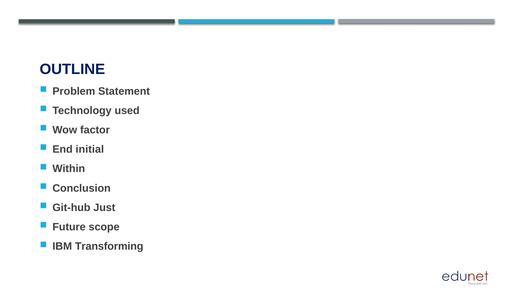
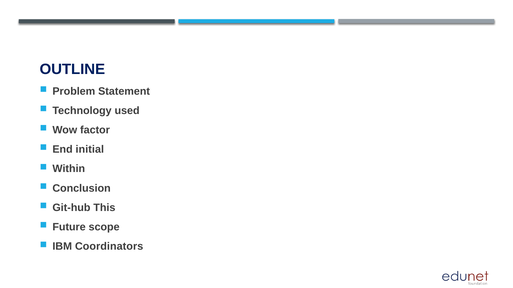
Just: Just -> This
Transforming: Transforming -> Coordinators
